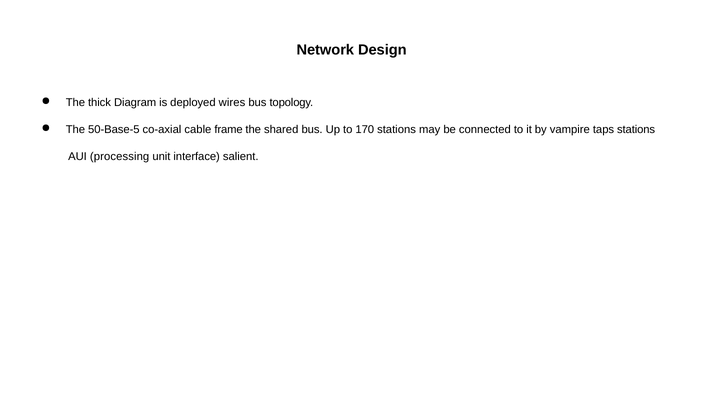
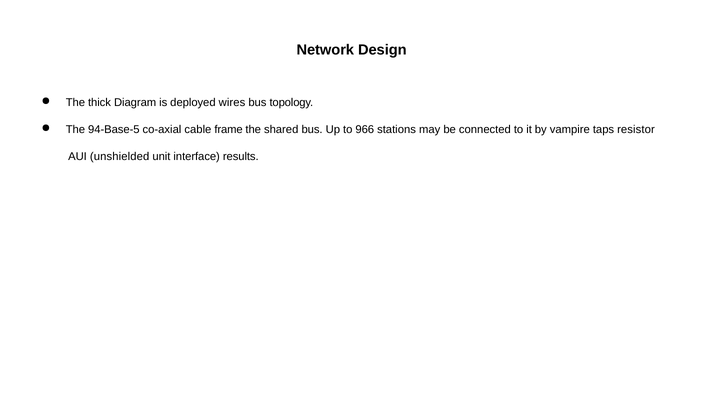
50-Base-5: 50-Base-5 -> 94-Base-5
170: 170 -> 966
taps stations: stations -> resistor
processing: processing -> unshielded
salient: salient -> results
